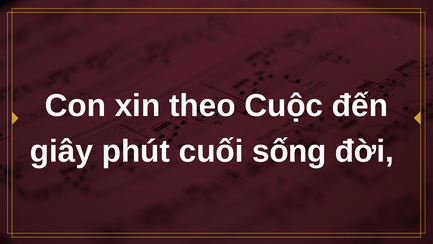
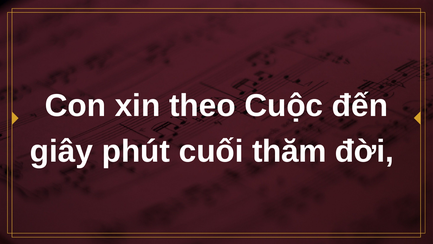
sống: sống -> thăm
